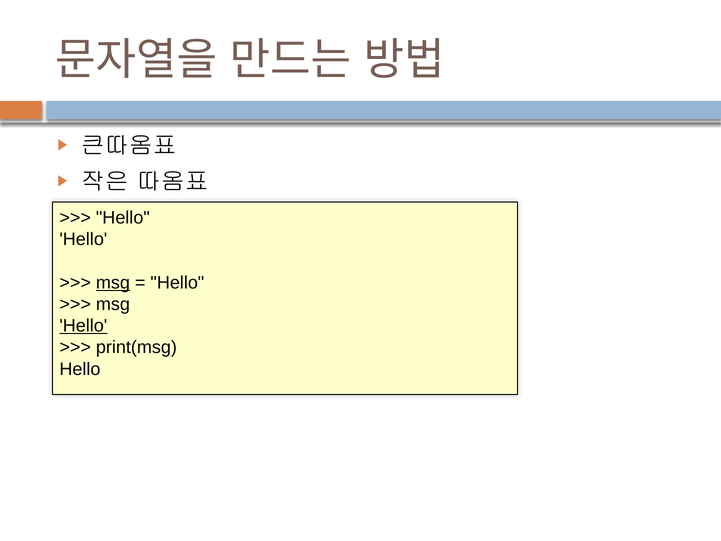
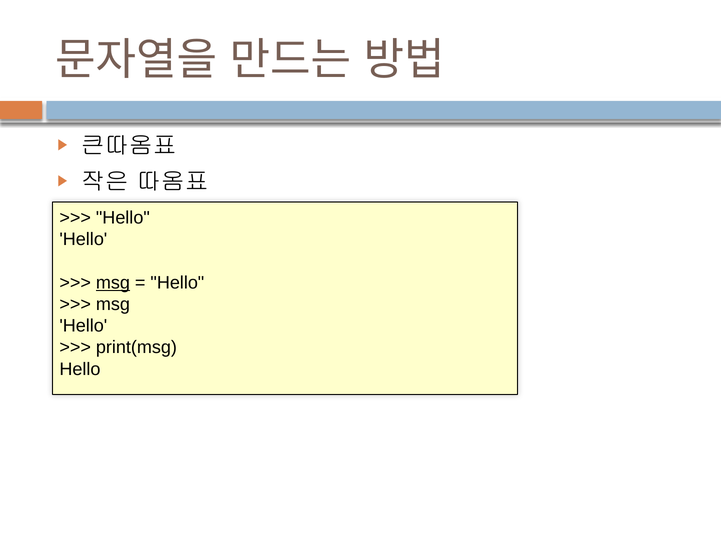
Hello at (83, 326) underline: present -> none
